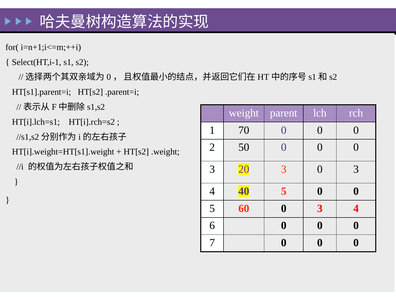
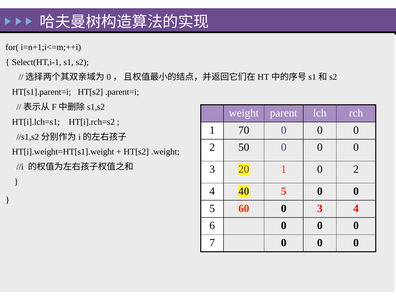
20 3: 3 -> 1
3 at (356, 169): 3 -> 2
